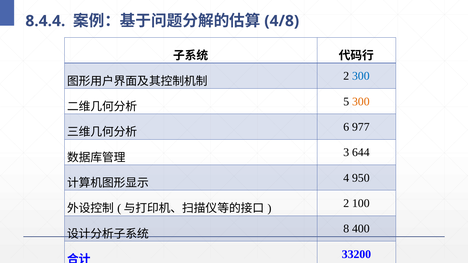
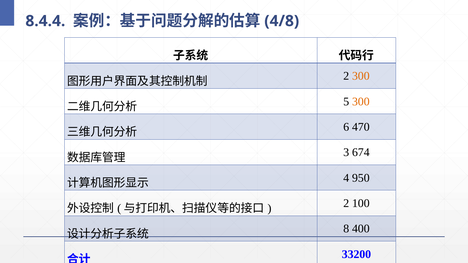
300 at (361, 76) colour: blue -> orange
977: 977 -> 470
644: 644 -> 674
